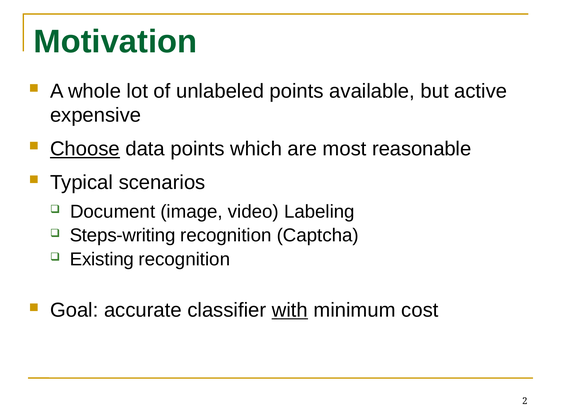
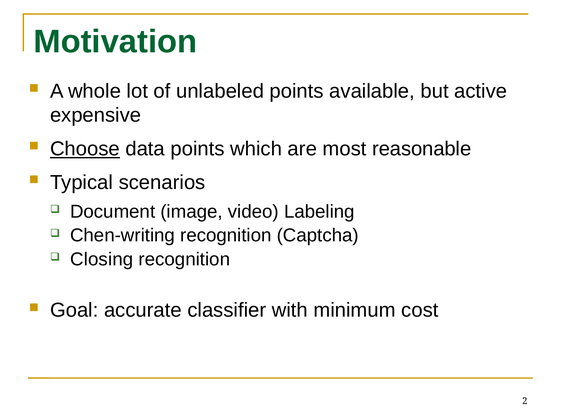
Steps-writing: Steps-writing -> Chen-writing
Existing: Existing -> Closing
with underline: present -> none
